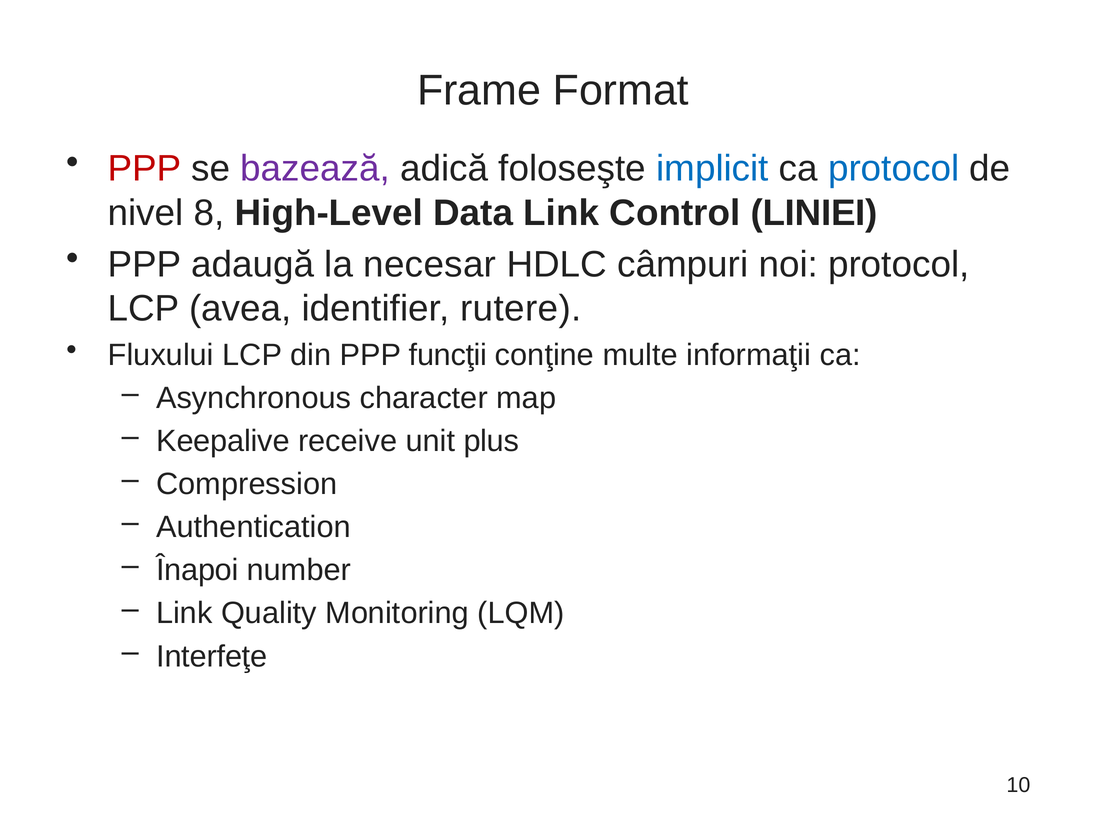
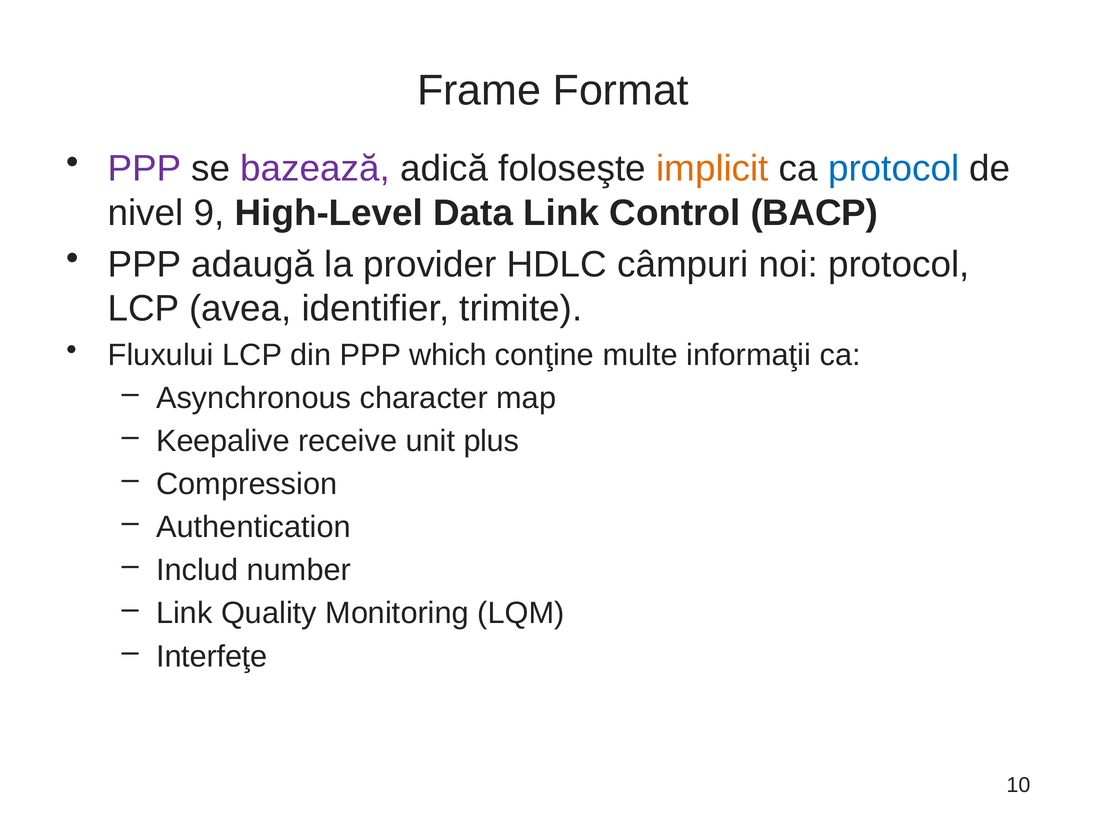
PPP at (145, 168) colour: red -> purple
implicit colour: blue -> orange
8: 8 -> 9
LINIEI: LINIEI -> BACP
necesar: necesar -> provider
rutere: rutere -> trimite
funcţii: funcţii -> which
Înapoi: Înapoi -> Includ
